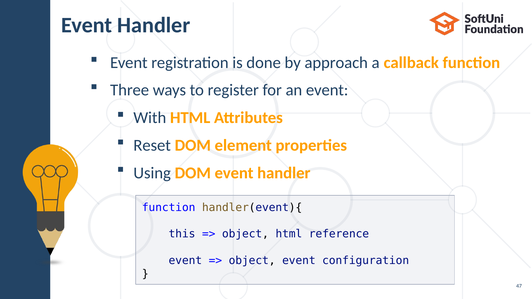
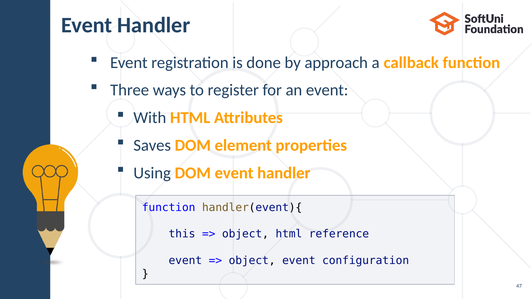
Reset: Reset -> Saves
